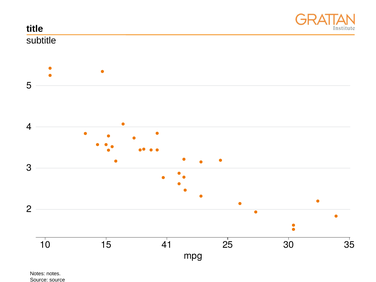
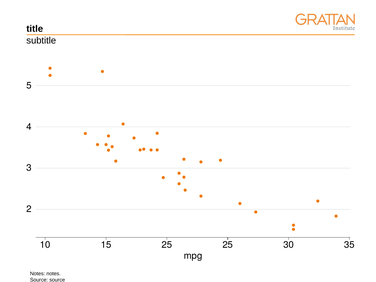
15 41: 41 -> 25
